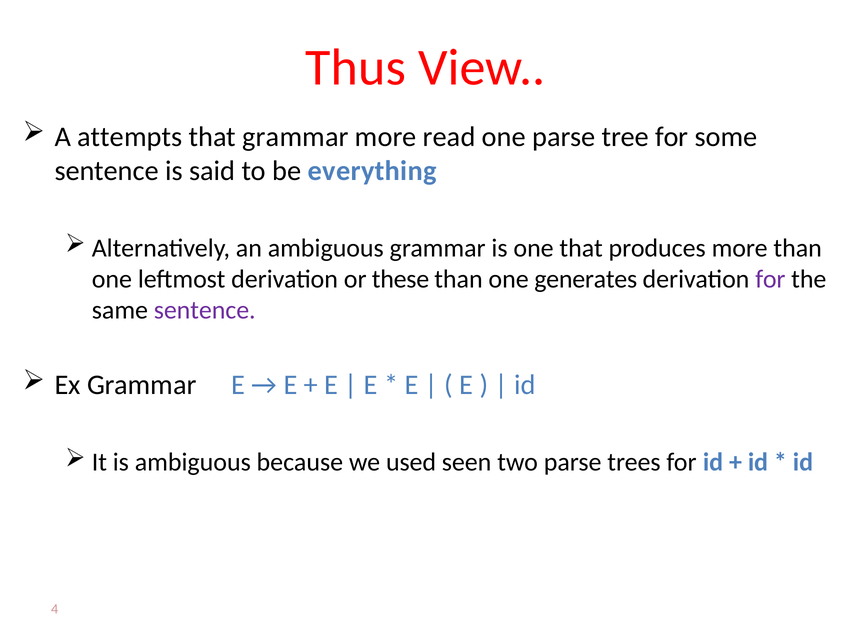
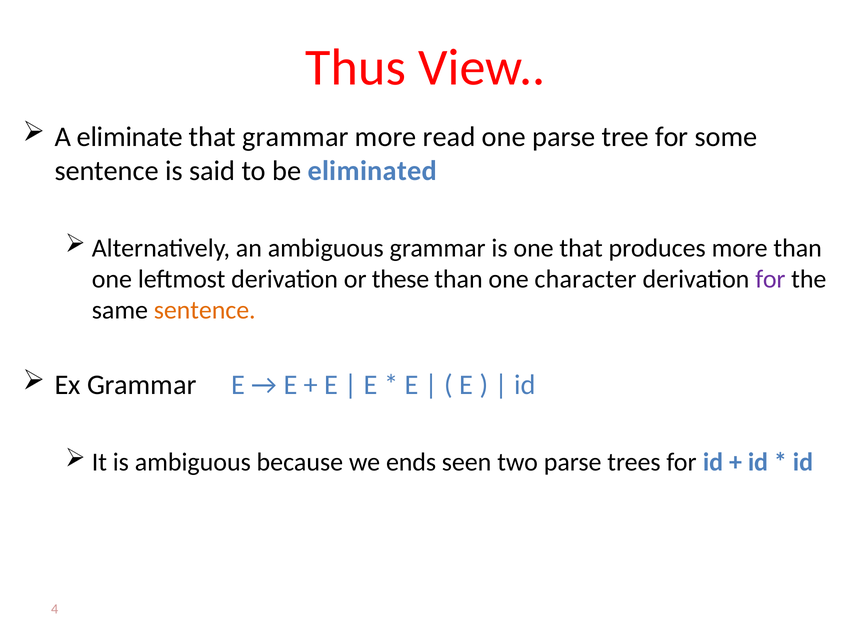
attempts: attempts -> eliminate
everything: everything -> eliminated
generates: generates -> character
sentence at (205, 310) colour: purple -> orange
used: used -> ends
